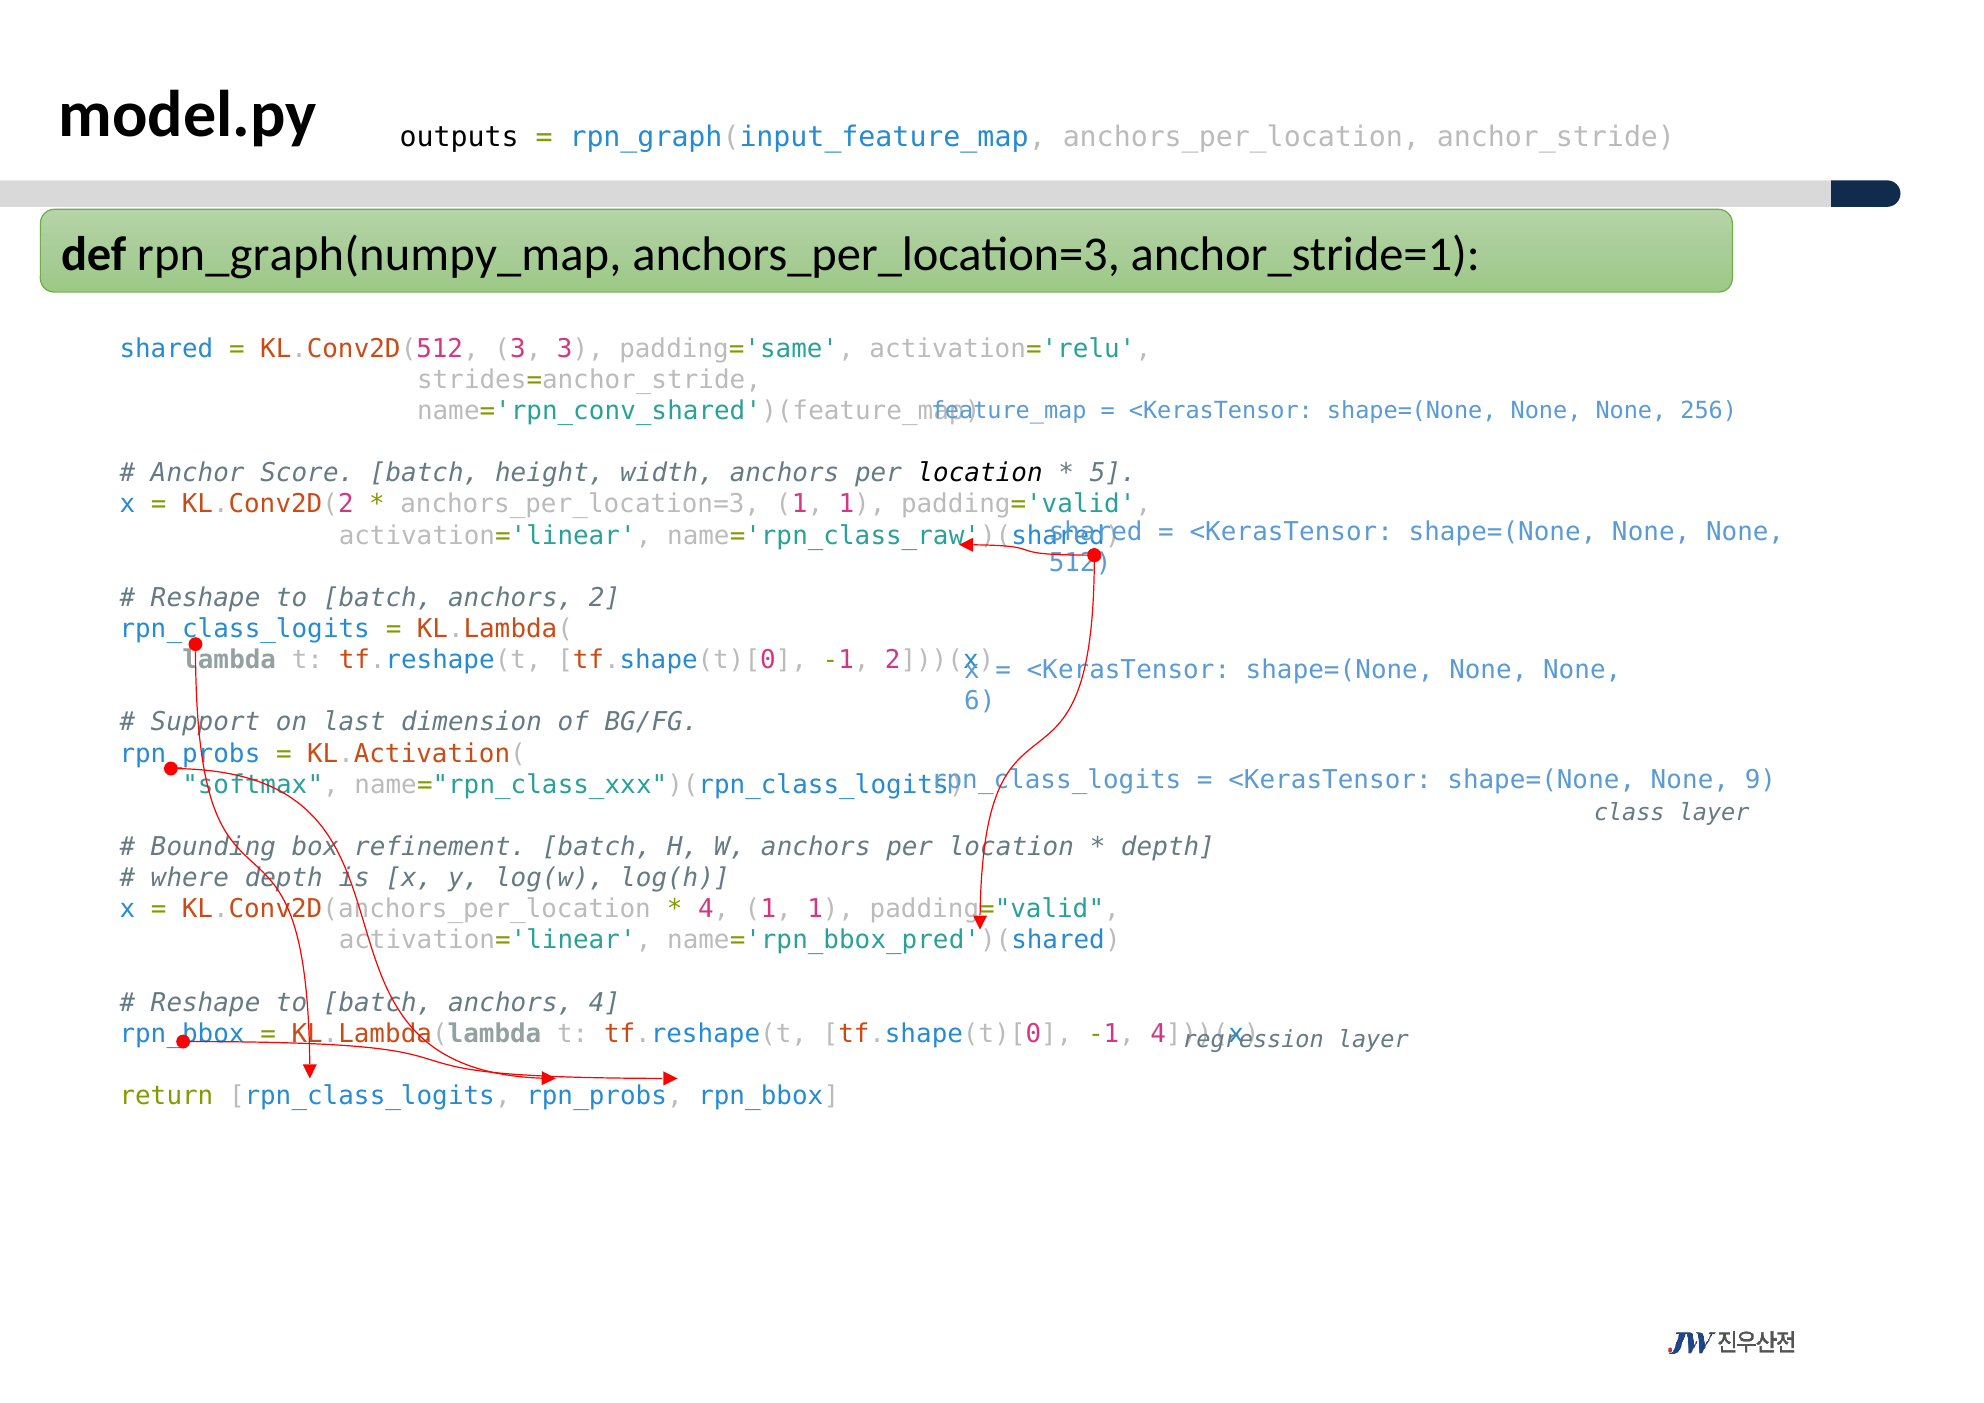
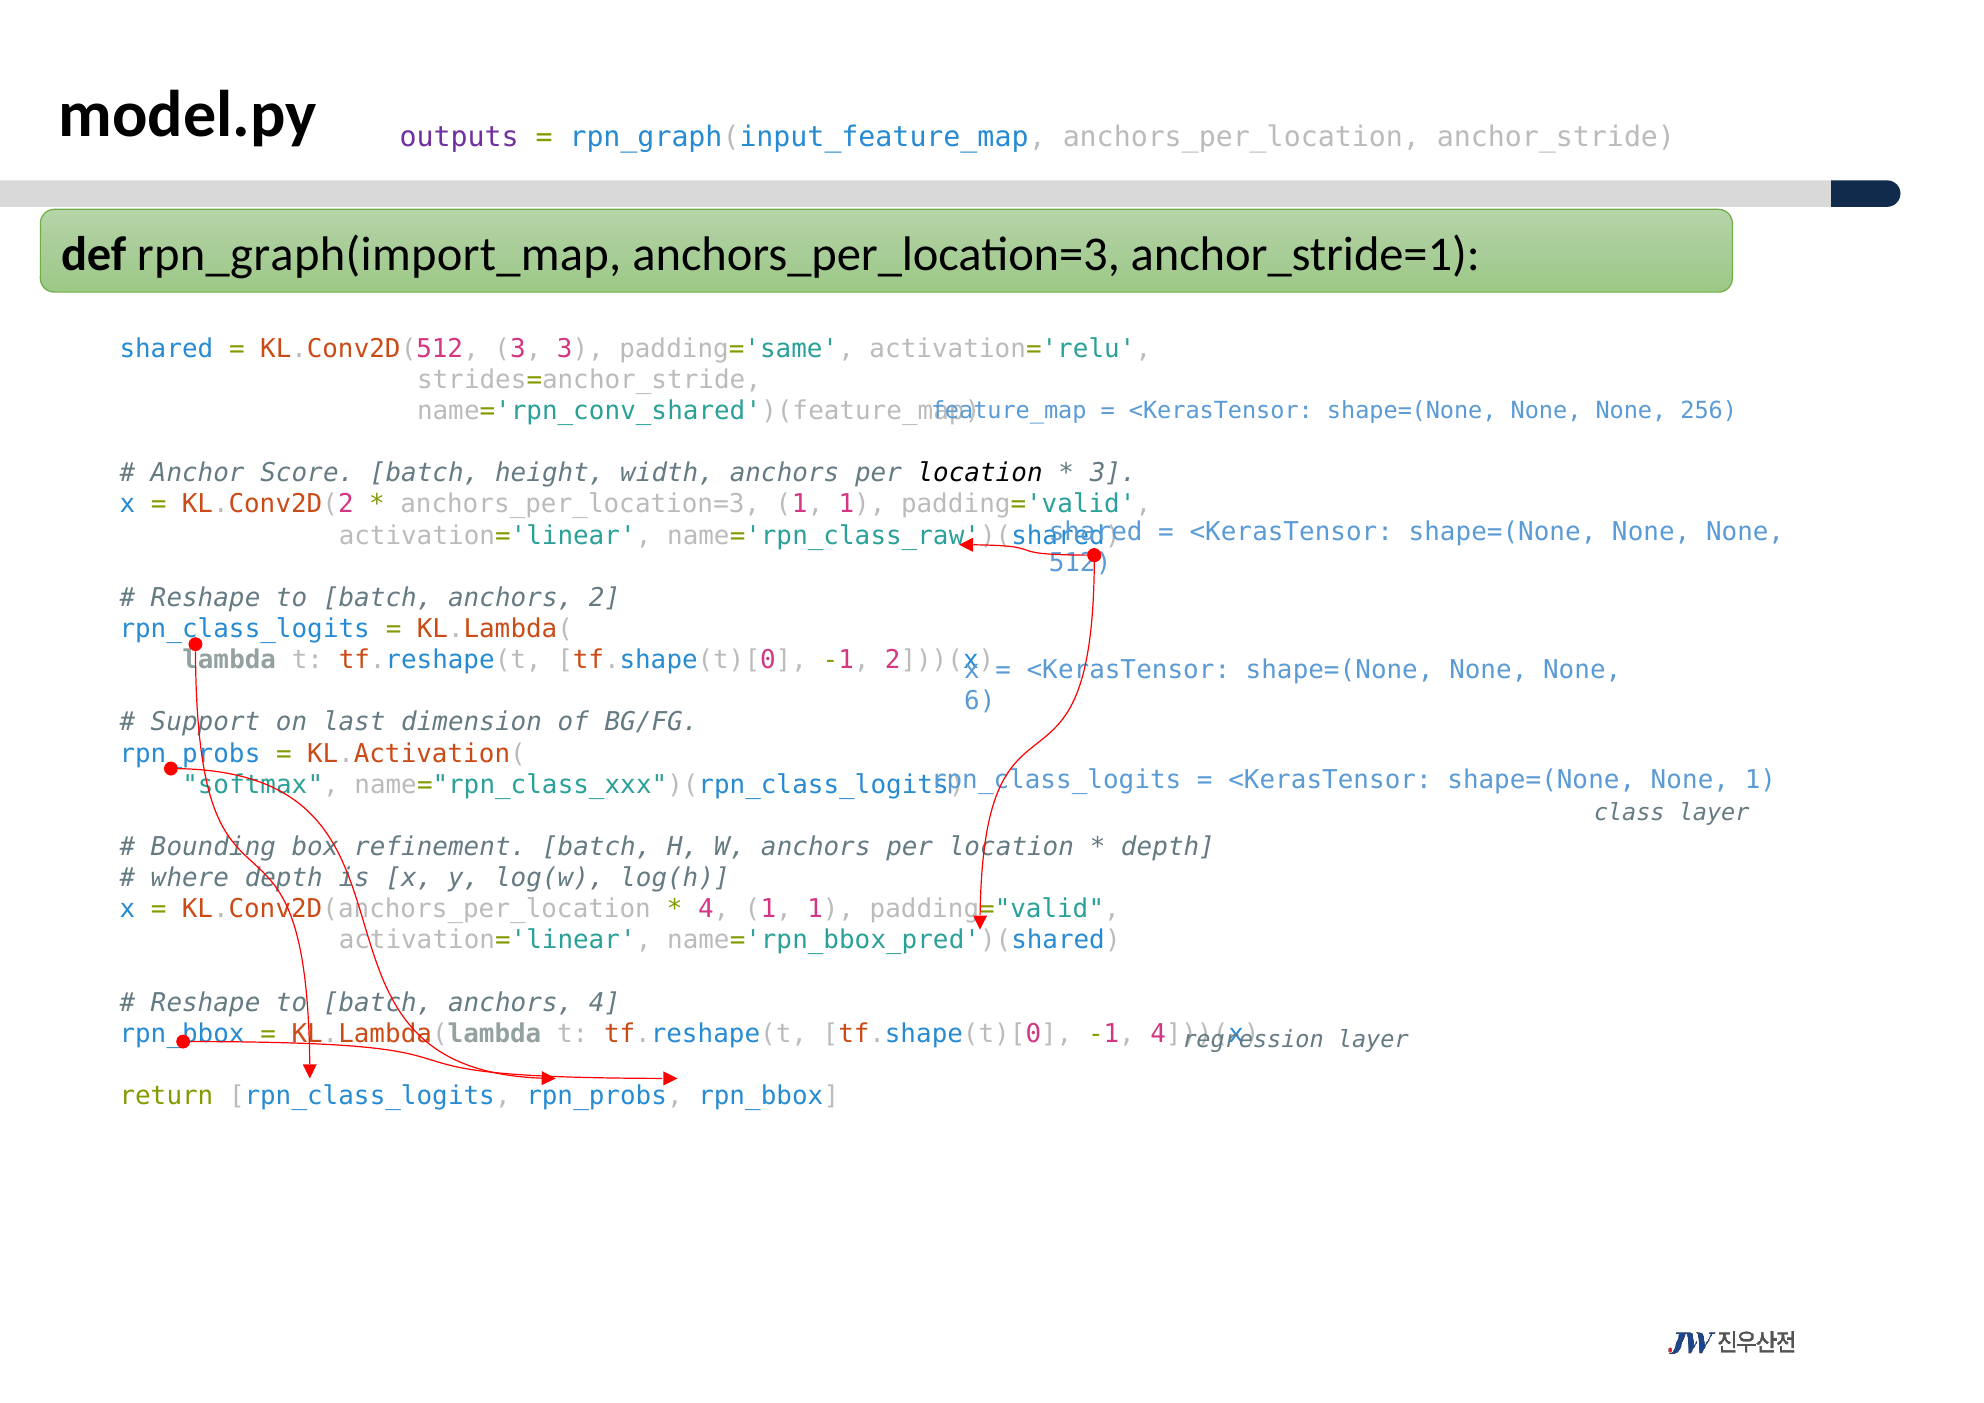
outputs colour: black -> purple
rpn_graph(numpy_map: rpn_graph(numpy_map -> rpn_graph(import_map
5 at (1113, 473): 5 -> 3
None 9: 9 -> 1
